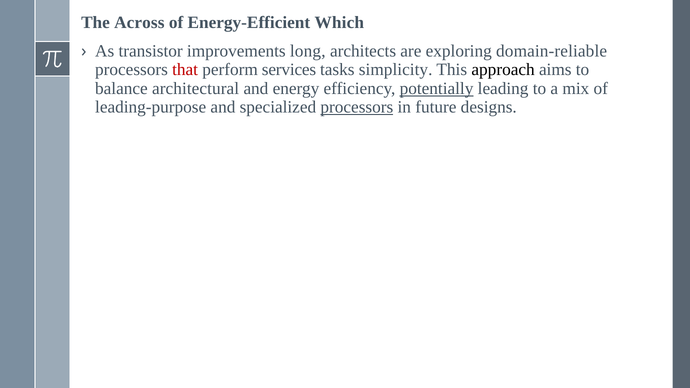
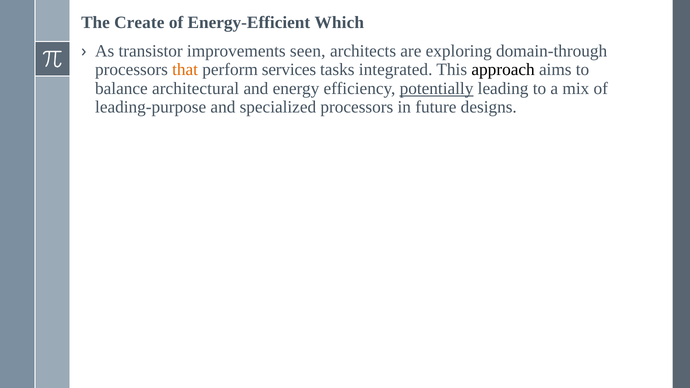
Across: Across -> Create
long: long -> seen
domain-reliable: domain-reliable -> domain-through
that colour: red -> orange
simplicity: simplicity -> integrated
processors at (357, 107) underline: present -> none
